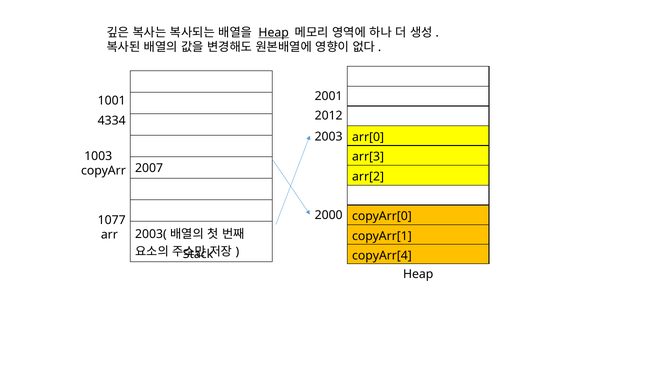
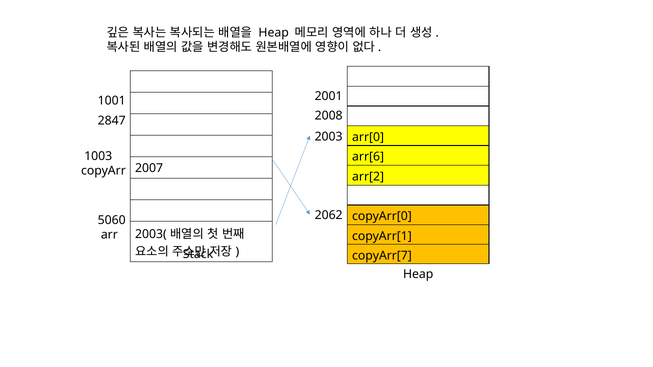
Heap at (274, 33) underline: present -> none
2012: 2012 -> 2008
4334: 4334 -> 2847
arr[3: arr[3 -> arr[6
2000: 2000 -> 2062
1077: 1077 -> 5060
copyArr[4: copyArr[4 -> copyArr[7
